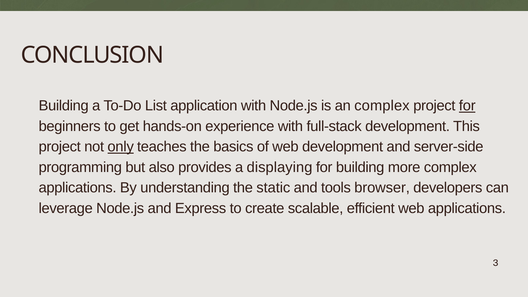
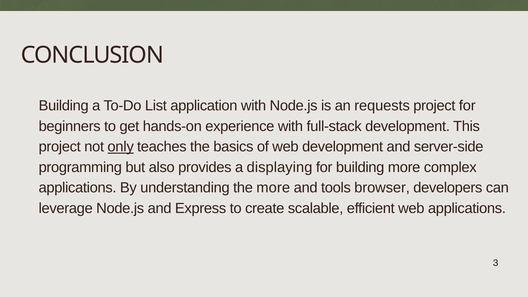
an complex: complex -> requests
for at (467, 106) underline: present -> none
the static: static -> more
